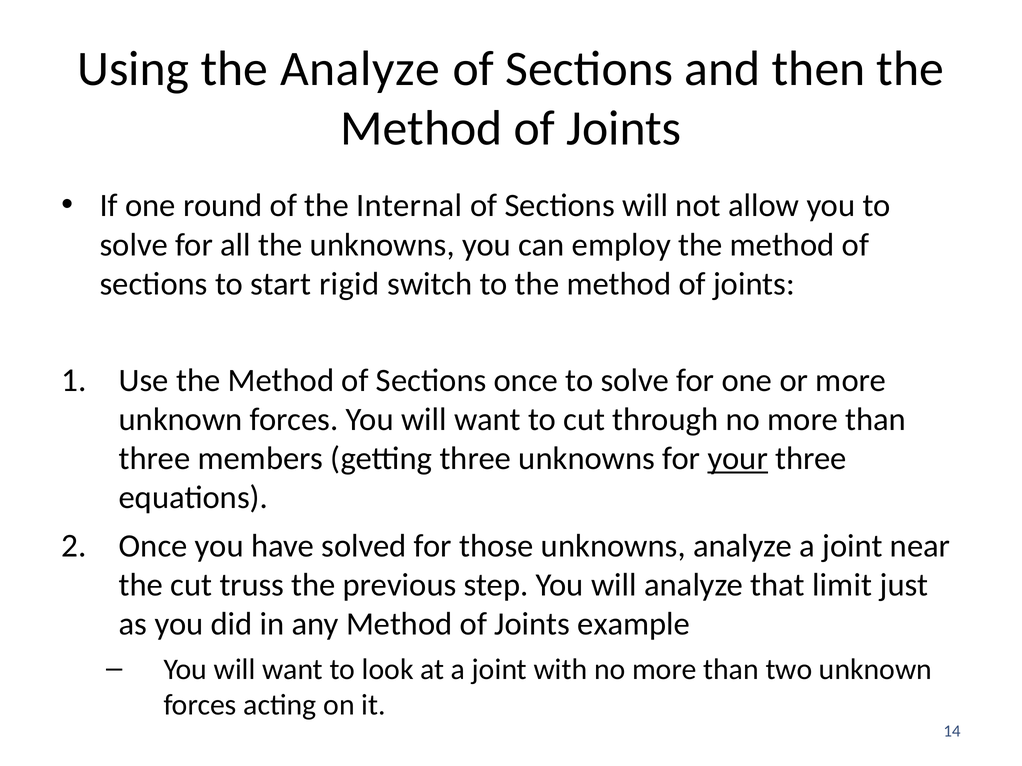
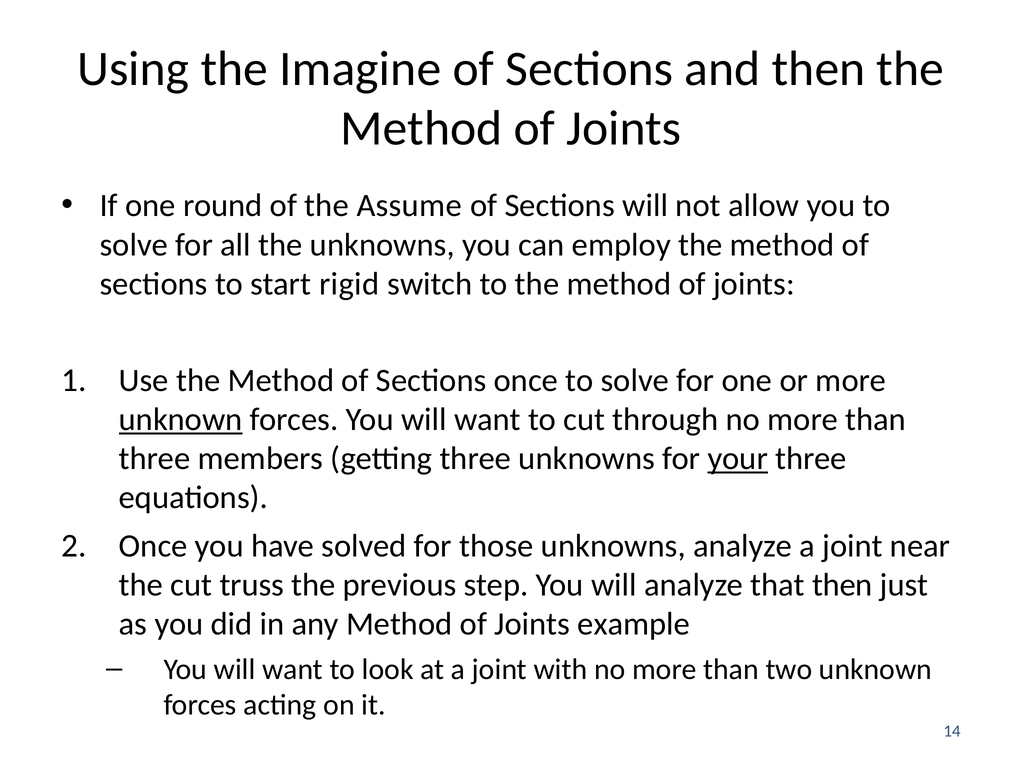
the Analyze: Analyze -> Imagine
Internal: Internal -> Assume
unknown at (181, 420) underline: none -> present
that limit: limit -> then
